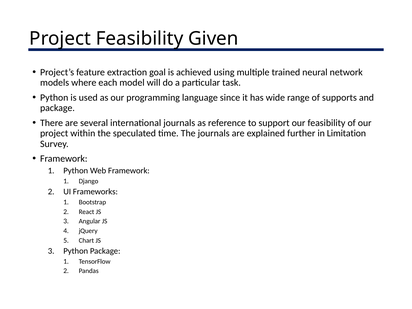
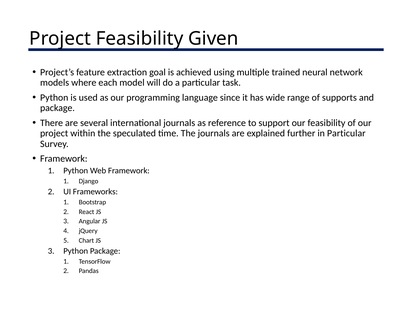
in Limitation: Limitation -> Particular
